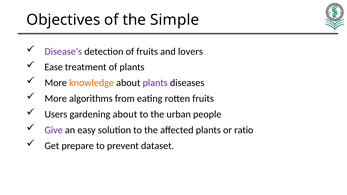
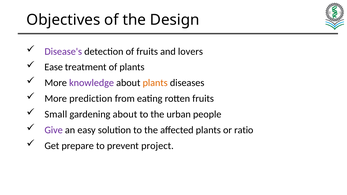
Simple: Simple -> Design
knowledge colour: orange -> purple
plants at (155, 83) colour: purple -> orange
algorithms: algorithms -> prediction
Users: Users -> Small
dataset: dataset -> project
